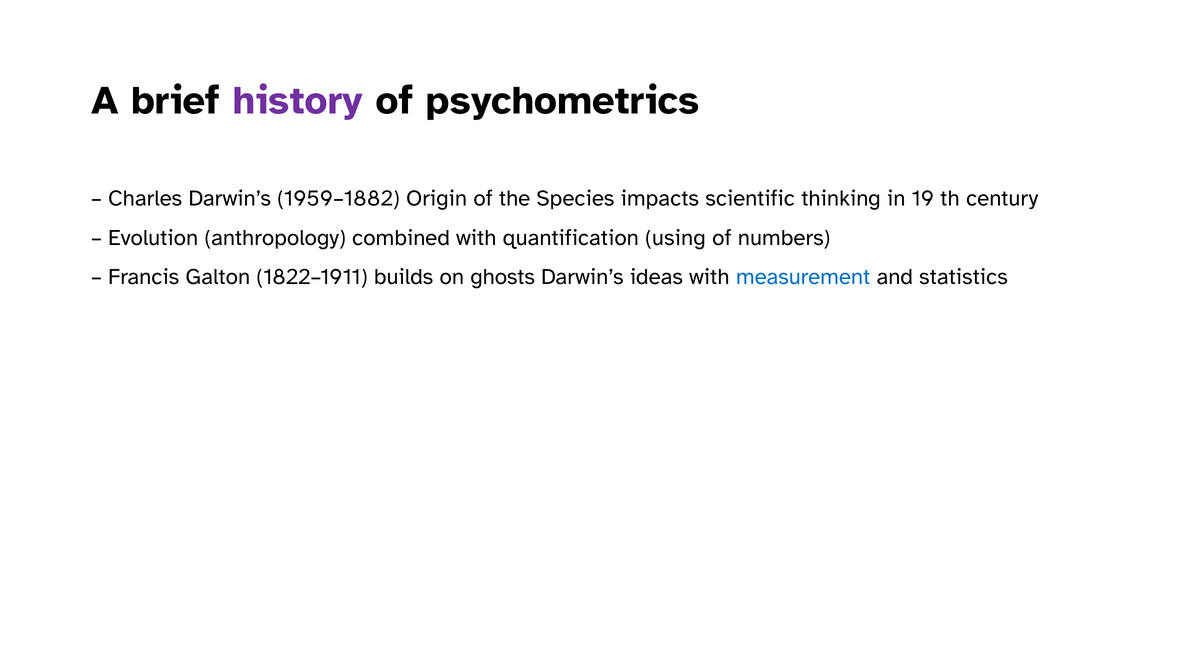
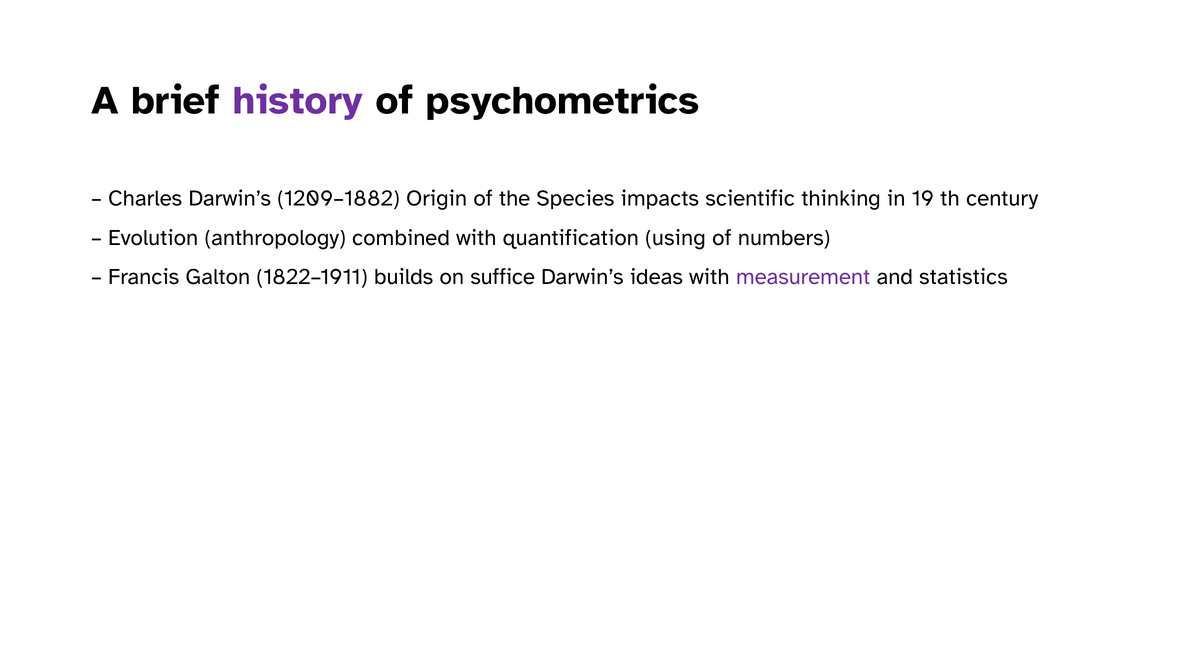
1959–1882: 1959–1882 -> 1209–1882
ghosts: ghosts -> suffice
measurement colour: blue -> purple
